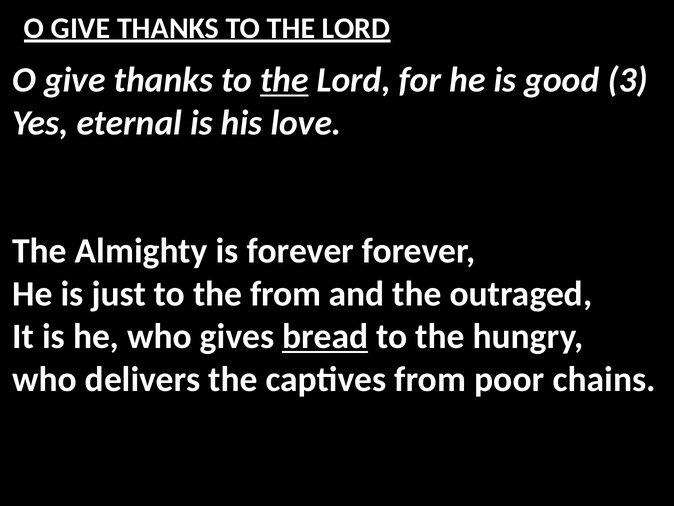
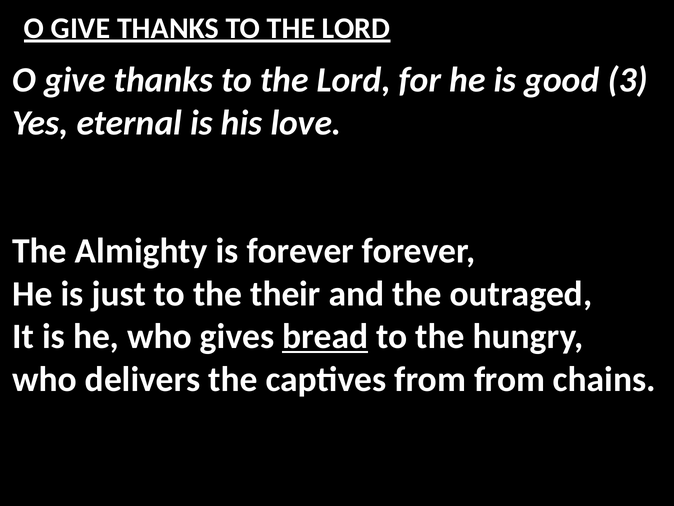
the at (284, 80) underline: present -> none
the from: from -> their
from poor: poor -> from
